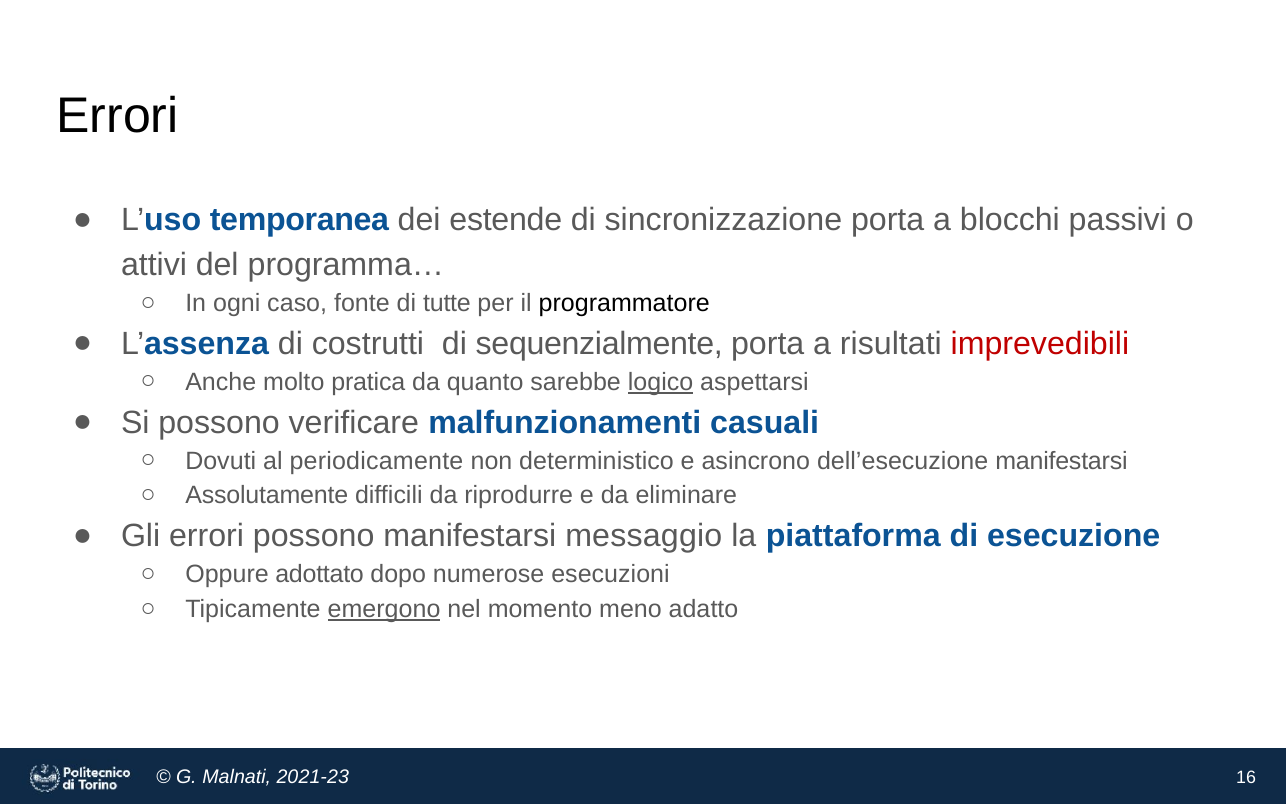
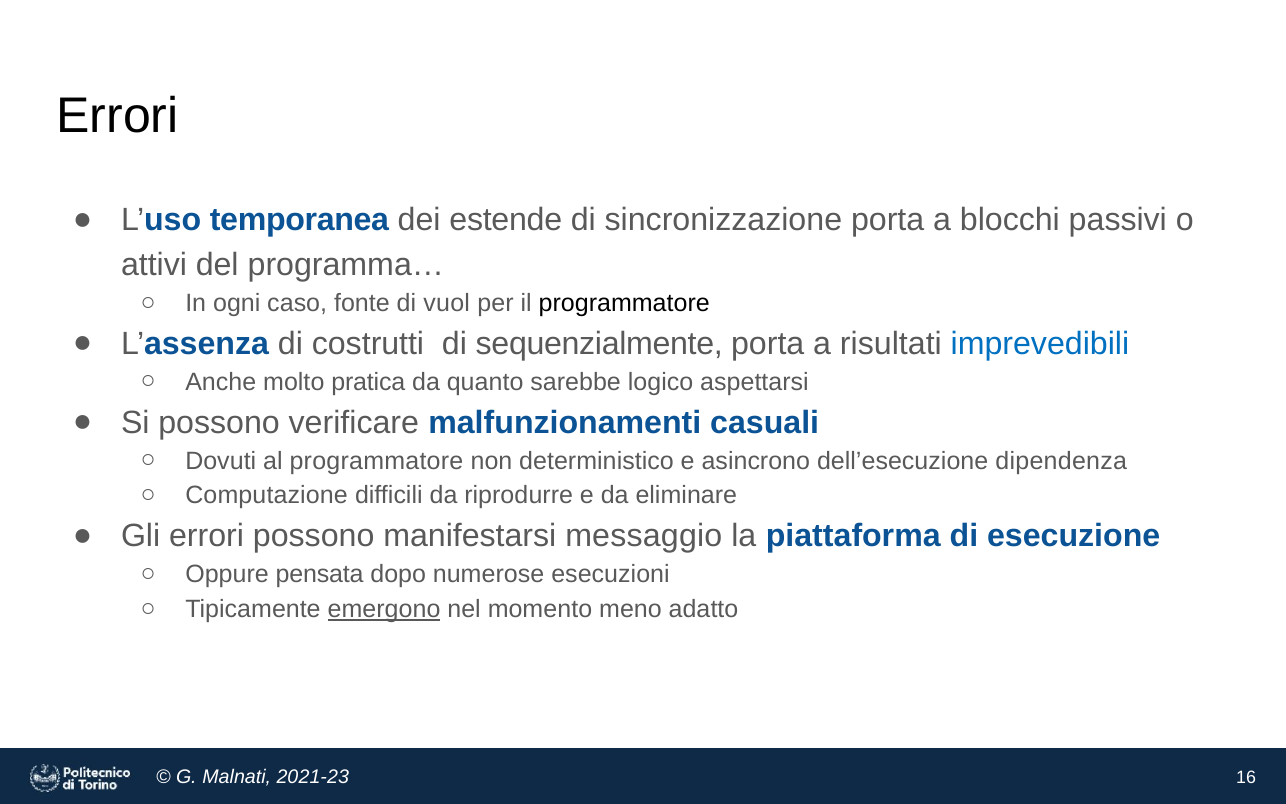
tutte: tutte -> vuol
imprevedibili colour: red -> blue
logico underline: present -> none
al periodicamente: periodicamente -> programmatore
dell’esecuzione manifestarsi: manifestarsi -> dipendenza
Assolutamente: Assolutamente -> Computazione
adottato: adottato -> pensata
